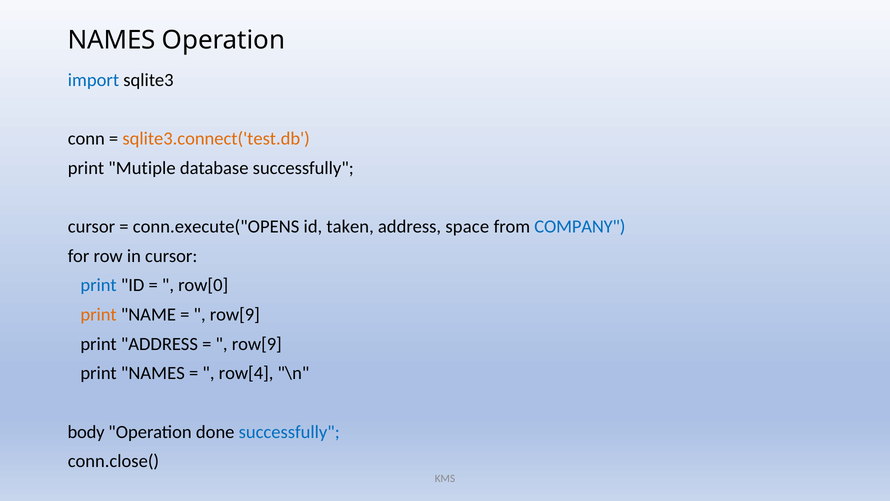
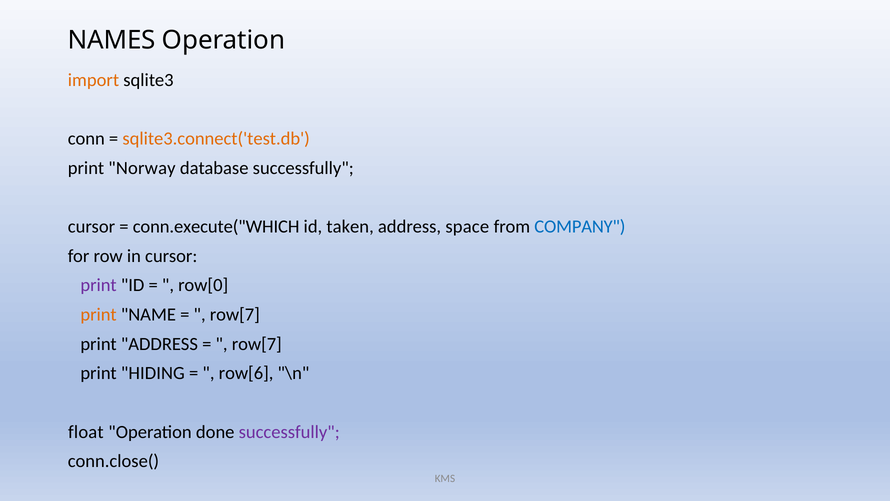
import colour: blue -> orange
Mutiple: Mutiple -> Norway
conn.execute("OPENS: conn.execute("OPENS -> conn.execute("WHICH
print at (99, 285) colour: blue -> purple
row[9 at (235, 314): row[9 -> row[7
row[9 at (257, 344): row[9 -> row[7
print NAMES: NAMES -> HIDING
row[4: row[4 -> row[6
body: body -> float
successfully at (289, 432) colour: blue -> purple
